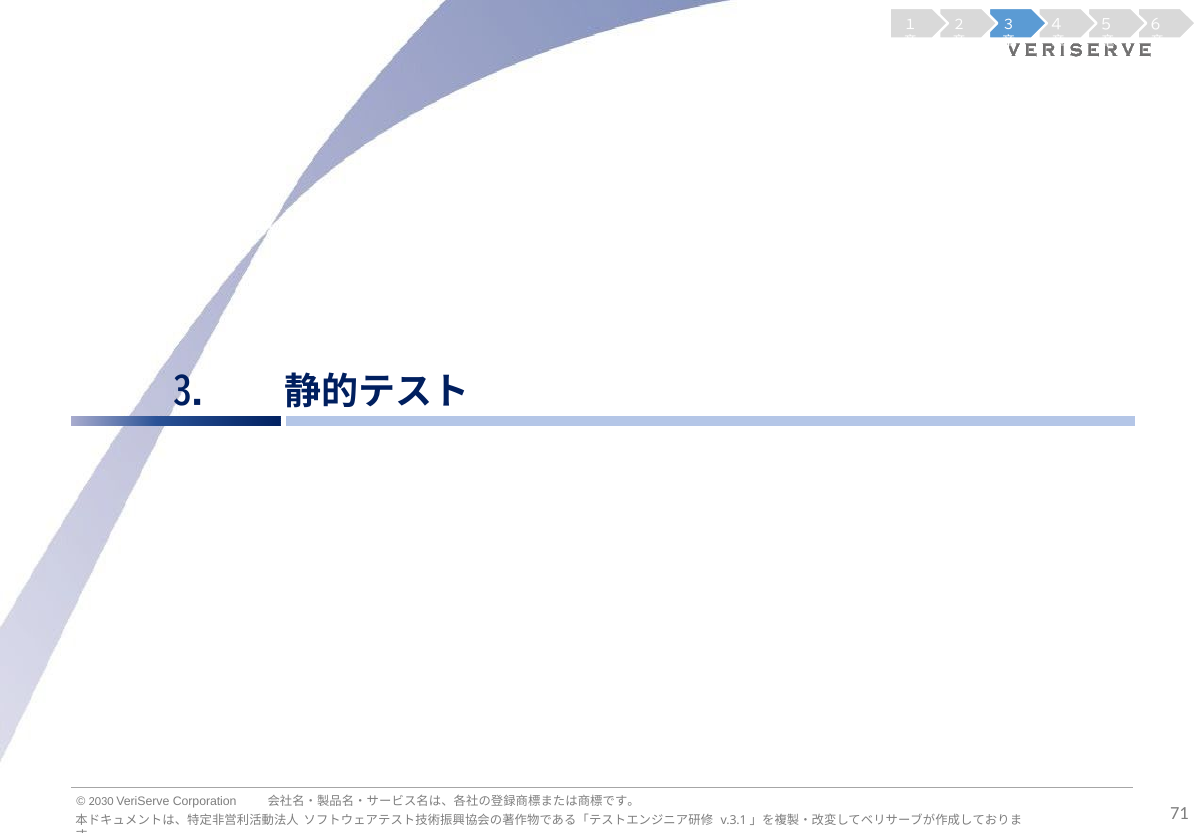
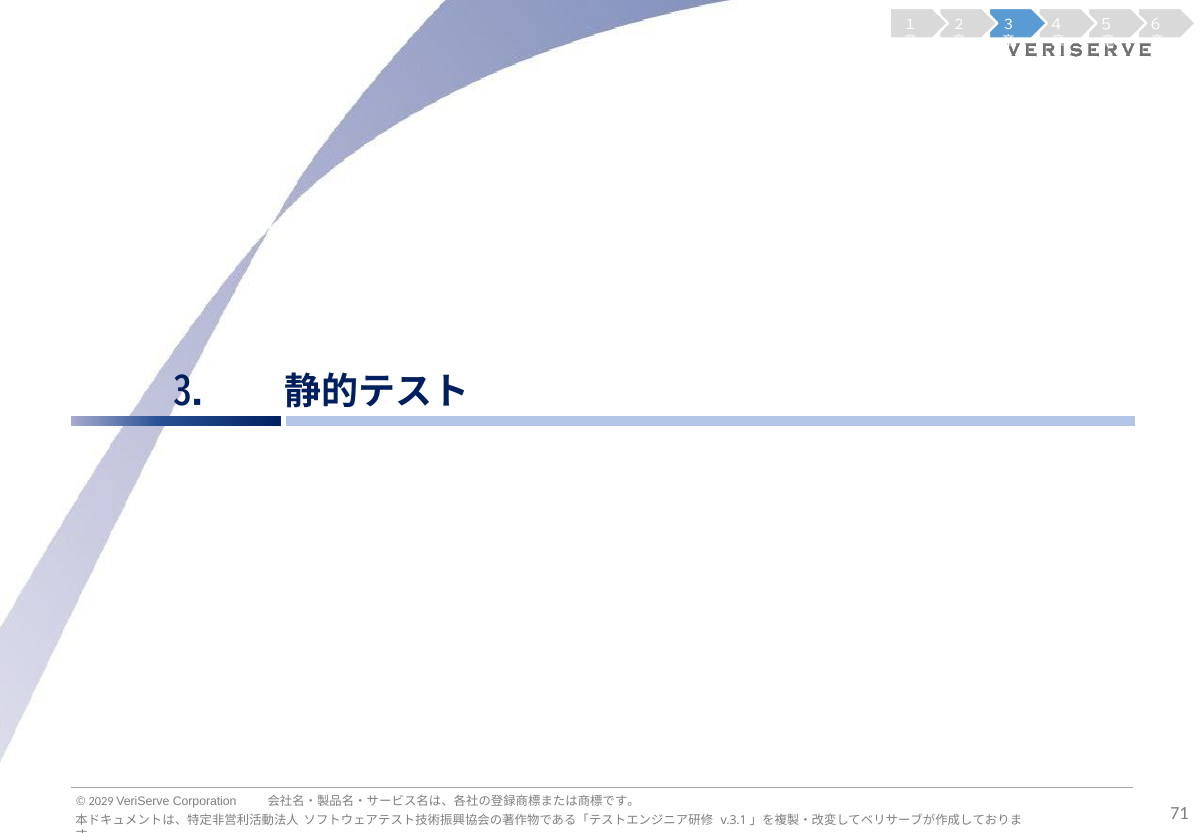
2030: 2030 -> 2029
